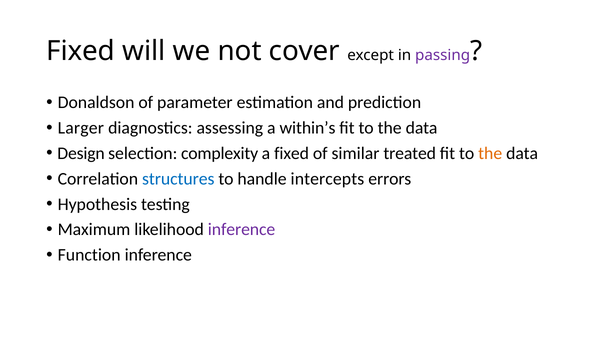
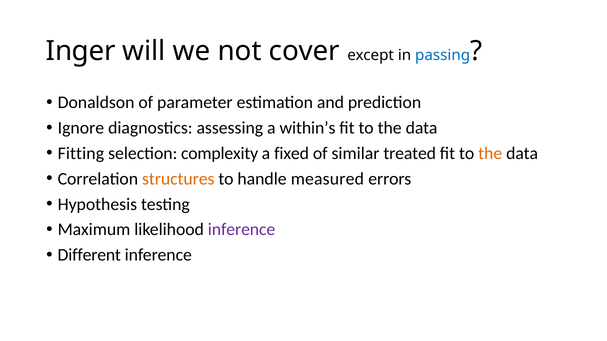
Fixed at (81, 51): Fixed -> Inger
passing colour: purple -> blue
Larger: Larger -> Ignore
Design: Design -> Fitting
structures colour: blue -> orange
intercepts: intercepts -> measured
Function: Function -> Different
